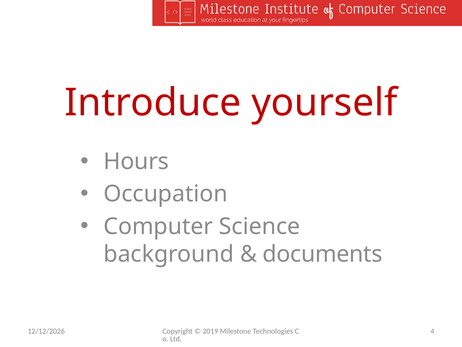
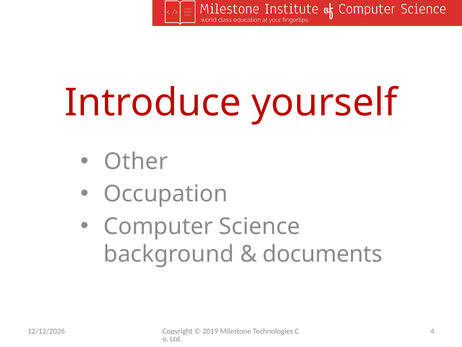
Hours: Hours -> Other
